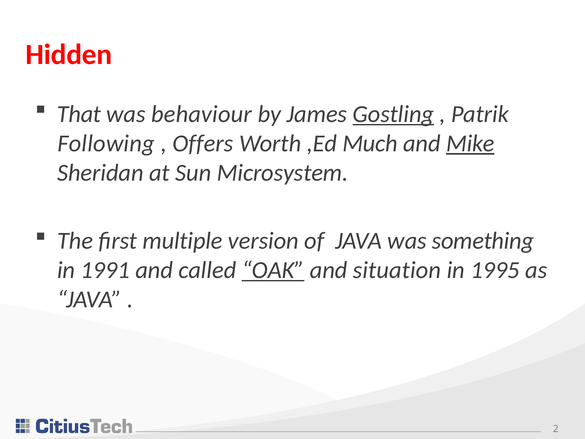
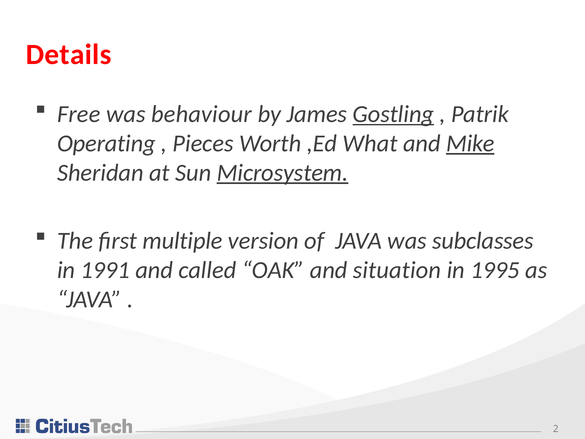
Hidden: Hidden -> Details
That: That -> Free
Following: Following -> Operating
Offers: Offers -> Pieces
Much: Much -> What
Microsystem underline: none -> present
something: something -> subclasses
OAK underline: present -> none
